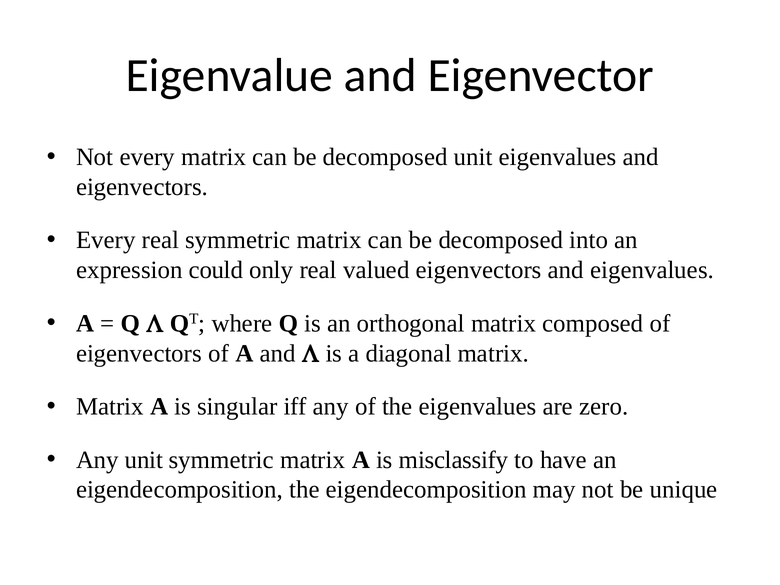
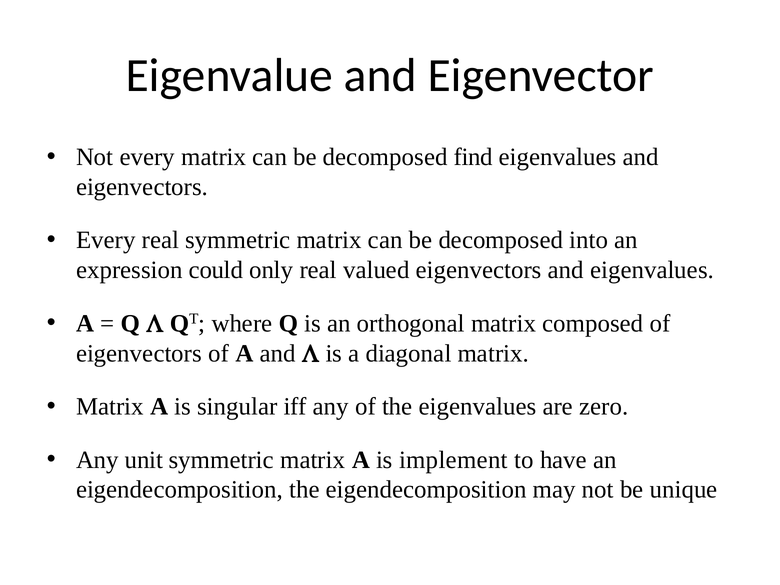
decomposed unit: unit -> find
misclassify: misclassify -> implement
